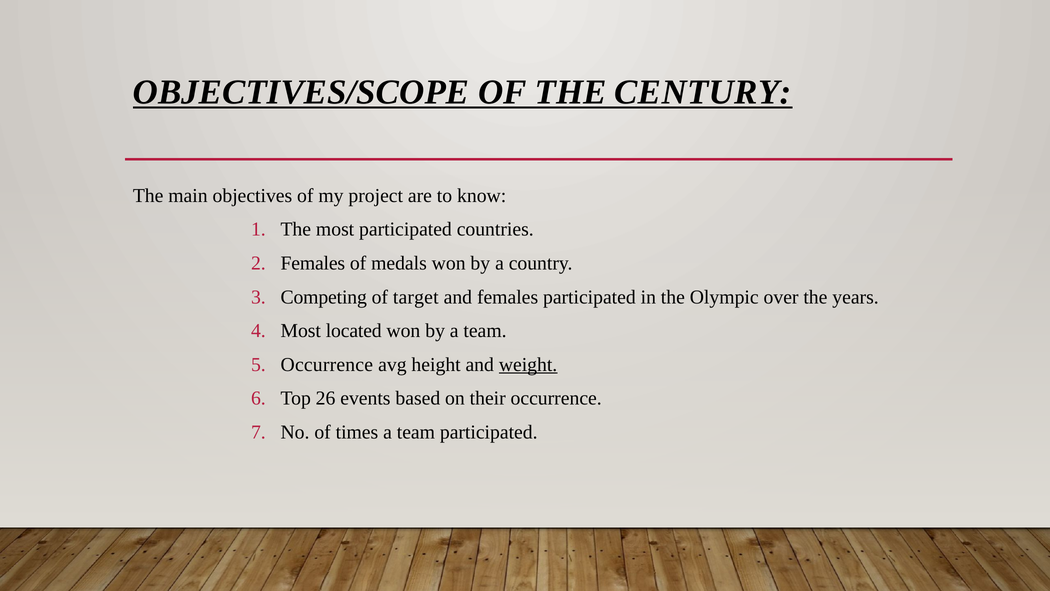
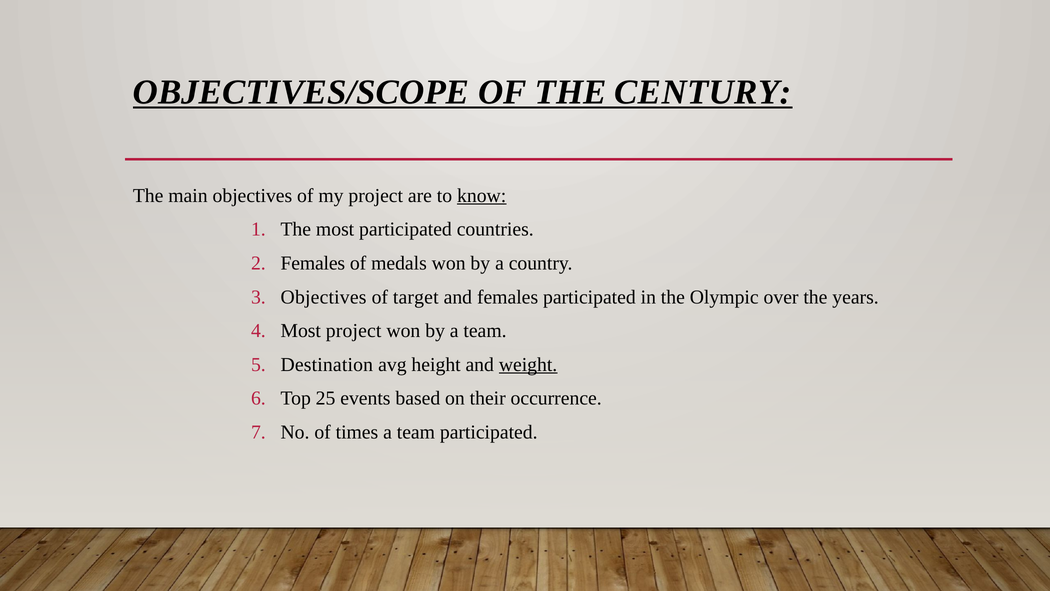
know underline: none -> present
Competing at (324, 297): Competing -> Objectives
Most located: located -> project
Occurrence at (327, 364): Occurrence -> Destination
26: 26 -> 25
